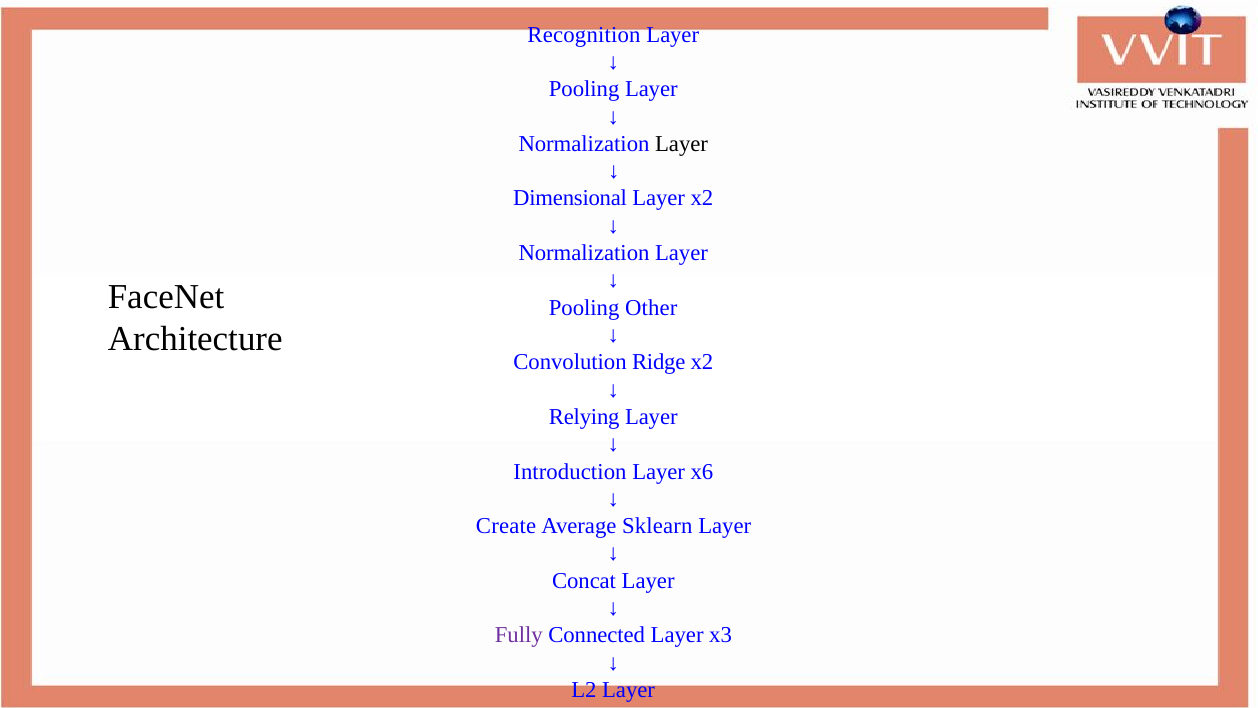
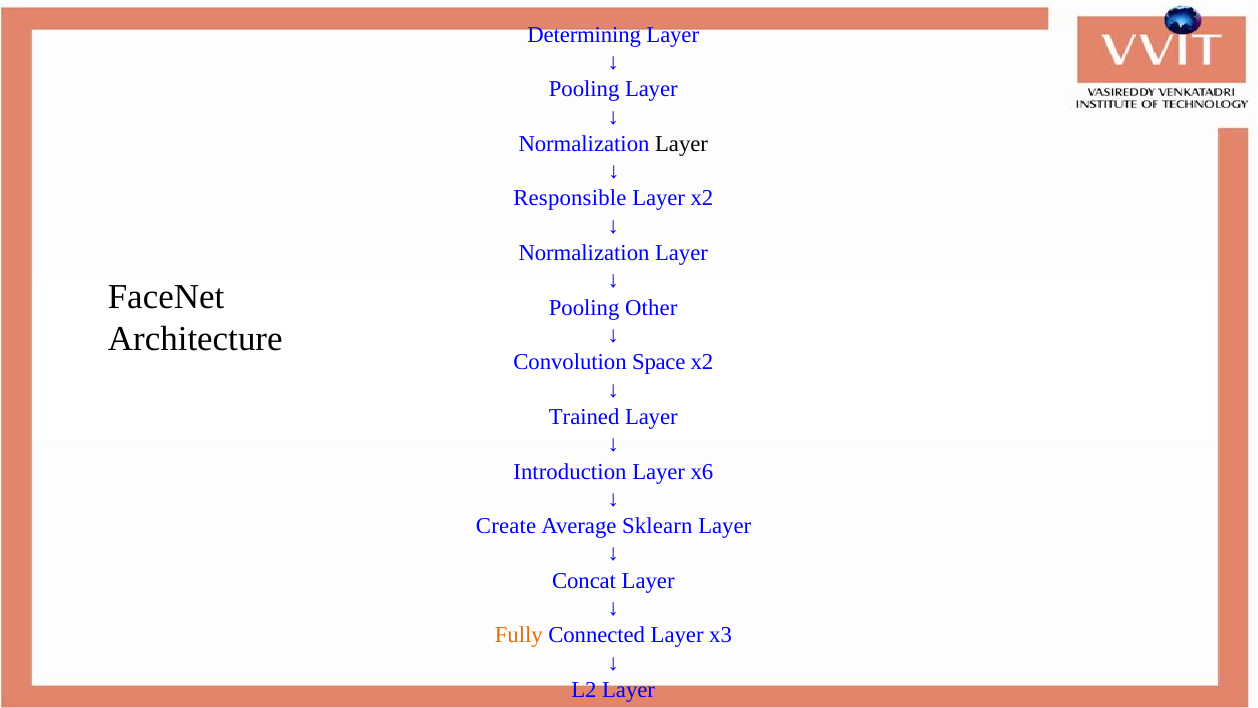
Recognition: Recognition -> Determining
Dimensional: Dimensional -> Responsible
Ridge: Ridge -> Space
Relying: Relying -> Trained
Fully colour: purple -> orange
